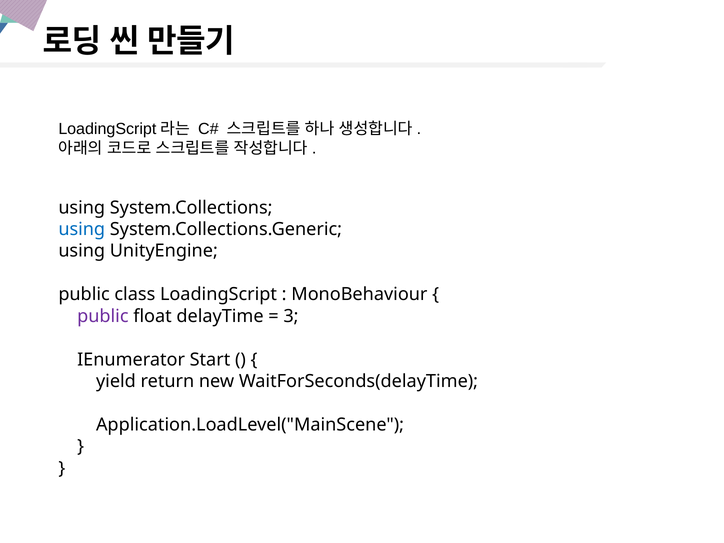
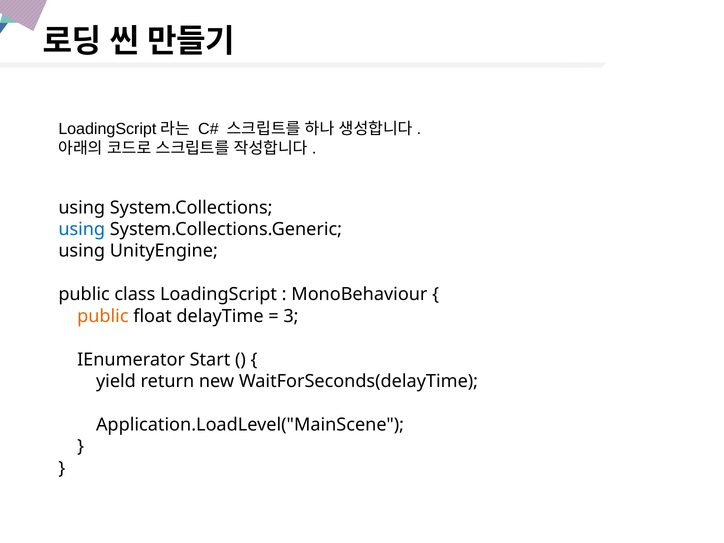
public at (103, 316) colour: purple -> orange
